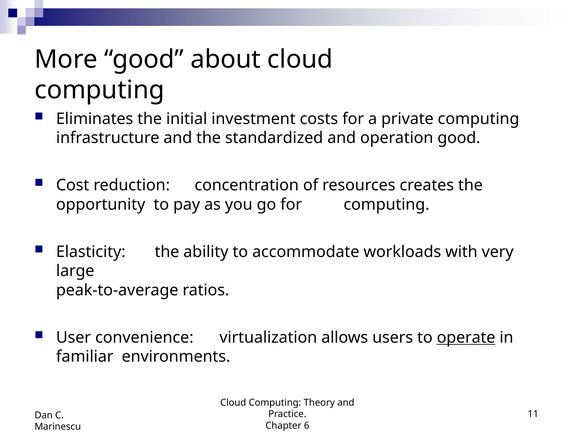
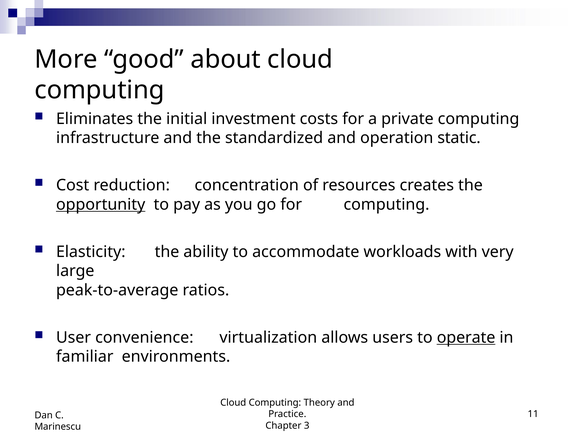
operation good: good -> static
opportunity underline: none -> present
6: 6 -> 3
